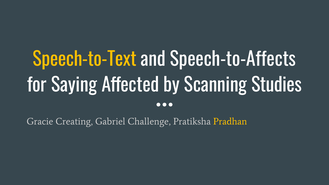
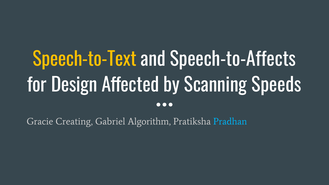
Saying: Saying -> Design
Studies: Studies -> Speeds
Challenge: Challenge -> Algorithm
Pradhan colour: yellow -> light blue
